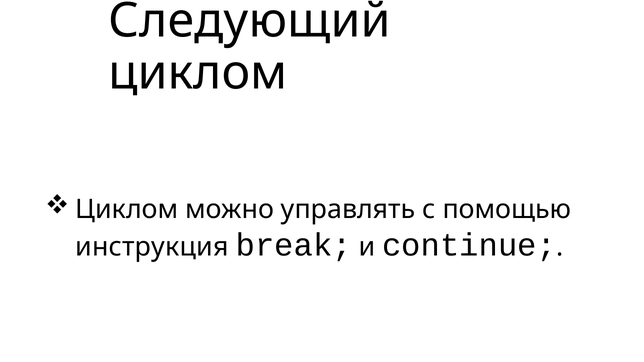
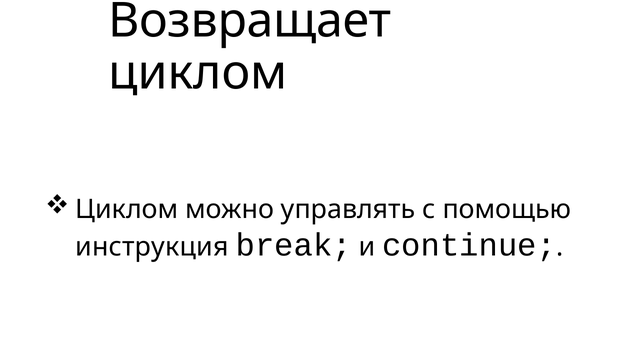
Следующий: Следующий -> Возвращает
